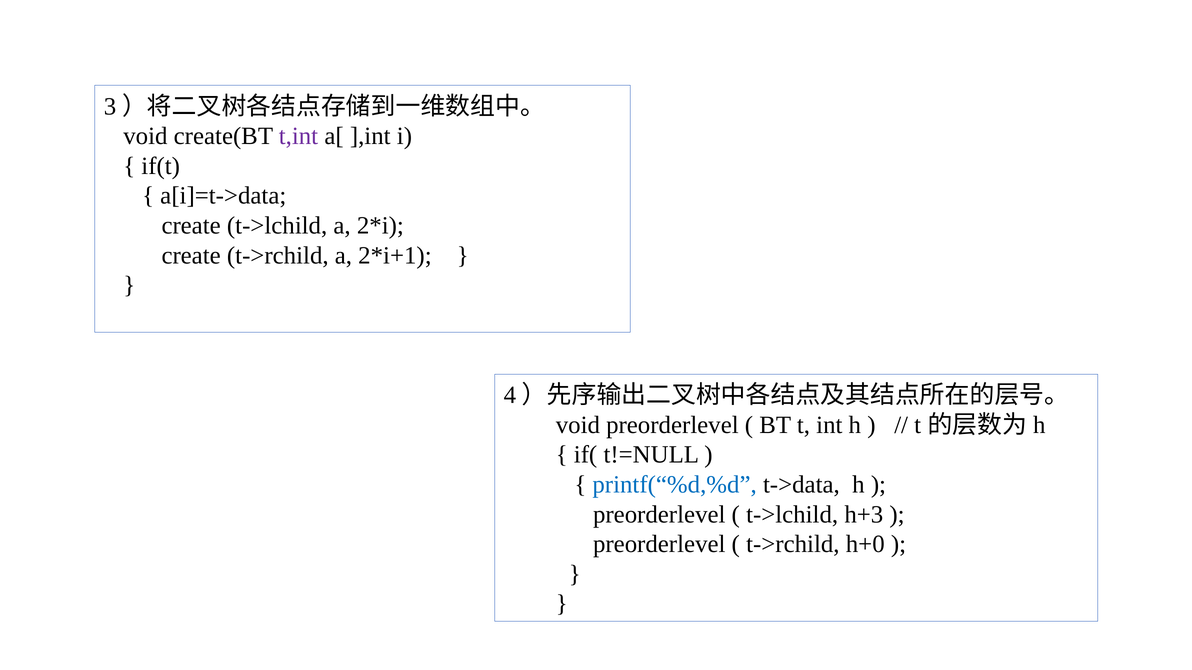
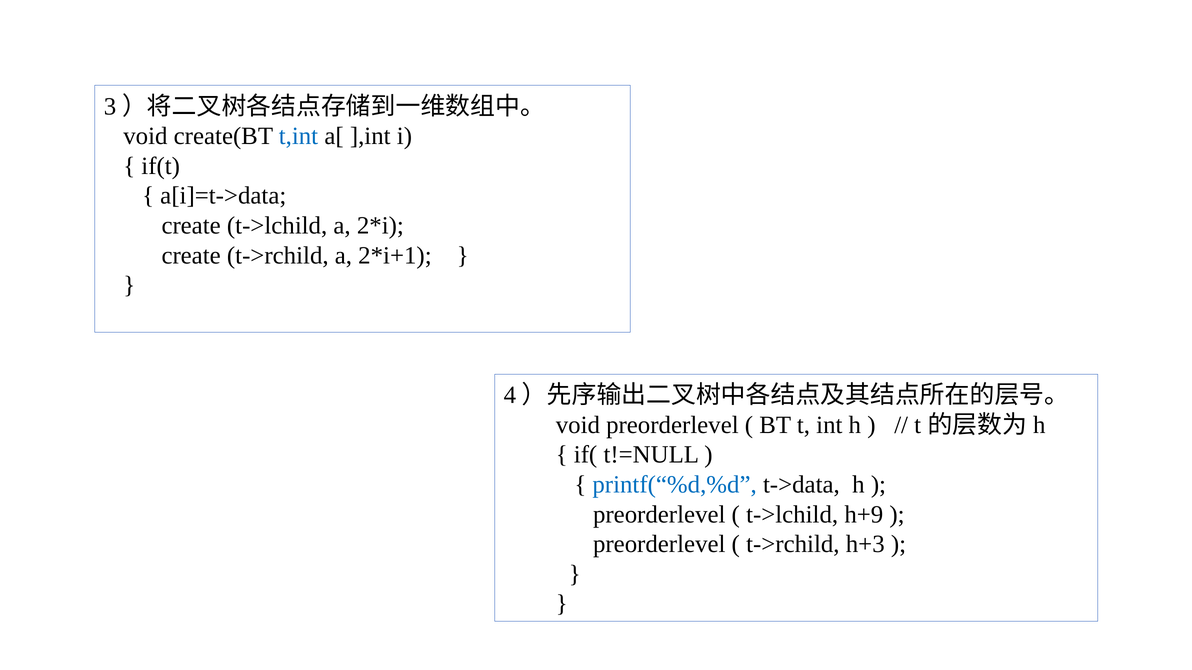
t,int colour: purple -> blue
h+3: h+3 -> h+9
h+0: h+0 -> h+3
